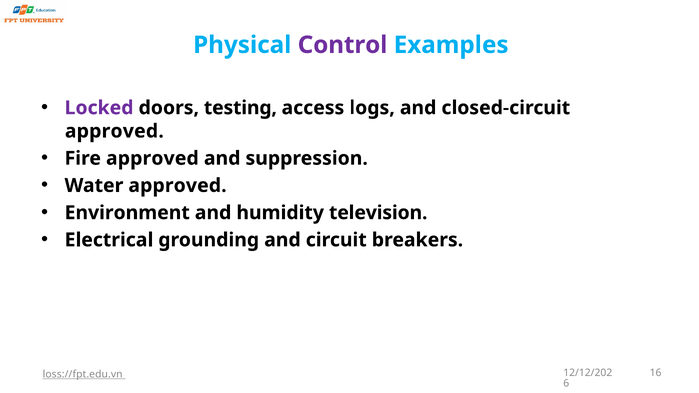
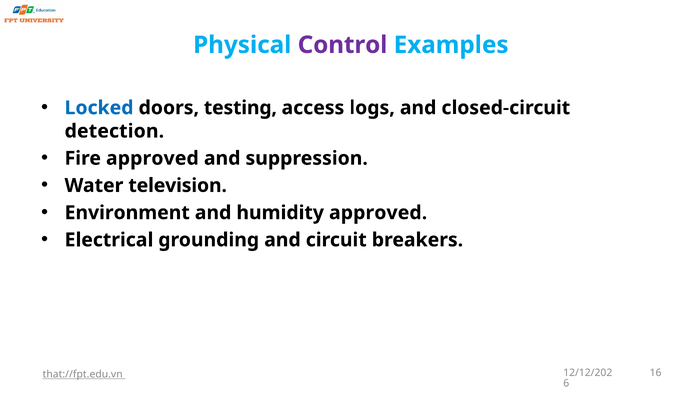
Locked colour: purple -> blue
approved at (114, 131): approved -> detection
Water approved: approved -> television
humidity television: television -> approved
loss://fpt.edu.vn: loss://fpt.edu.vn -> that://fpt.edu.vn
